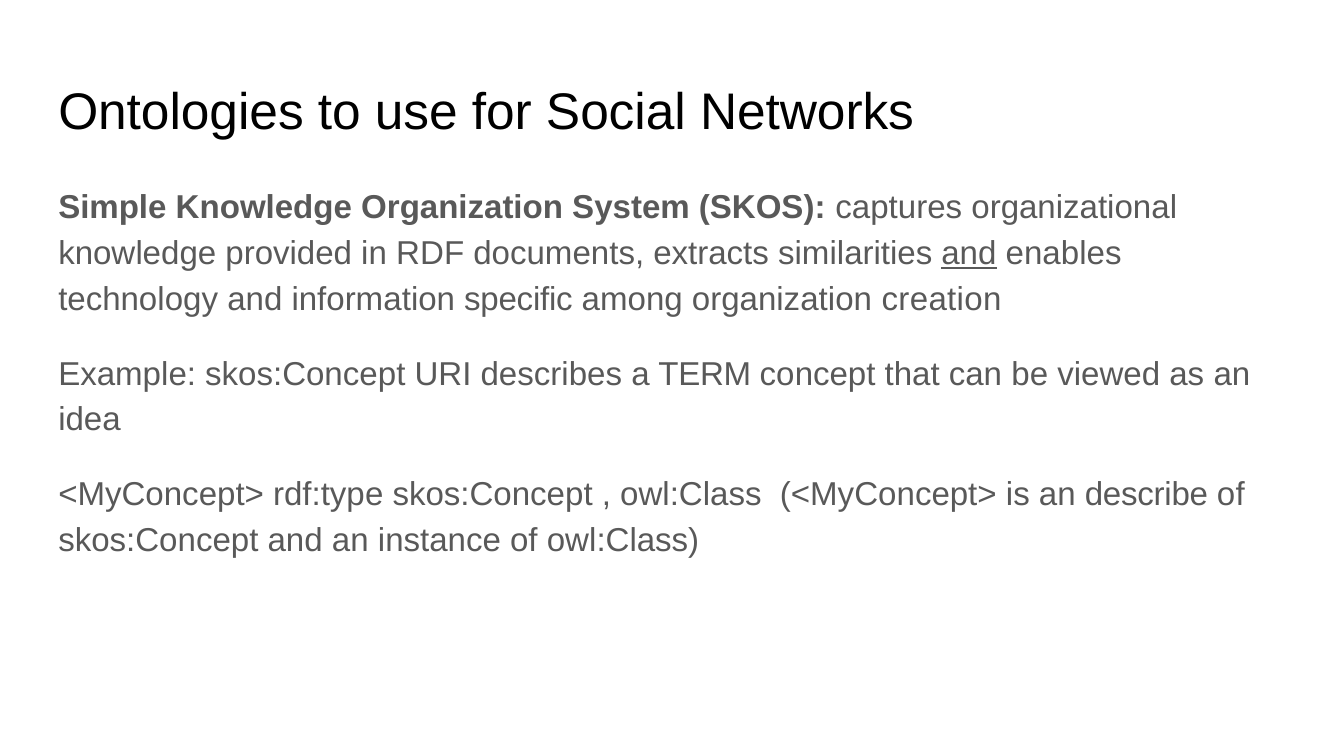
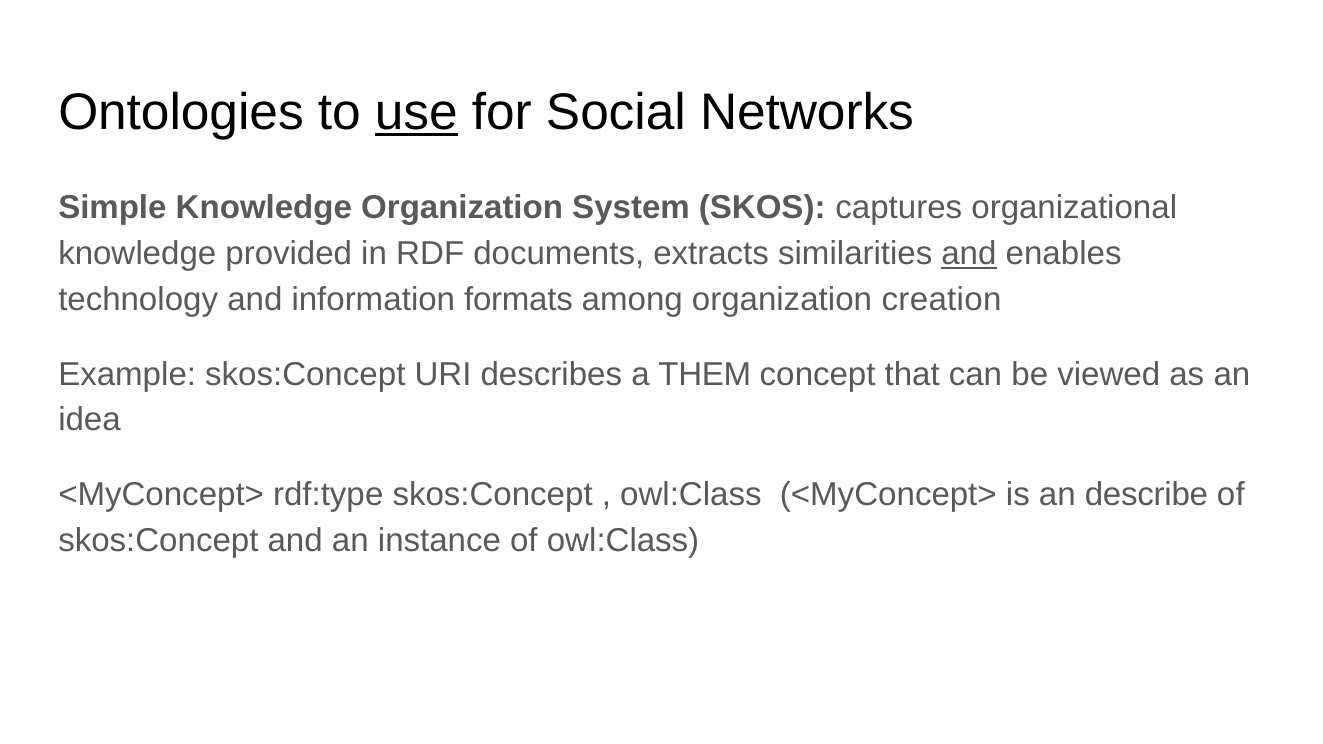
use underline: none -> present
specific: specific -> formats
TERM: TERM -> THEM
